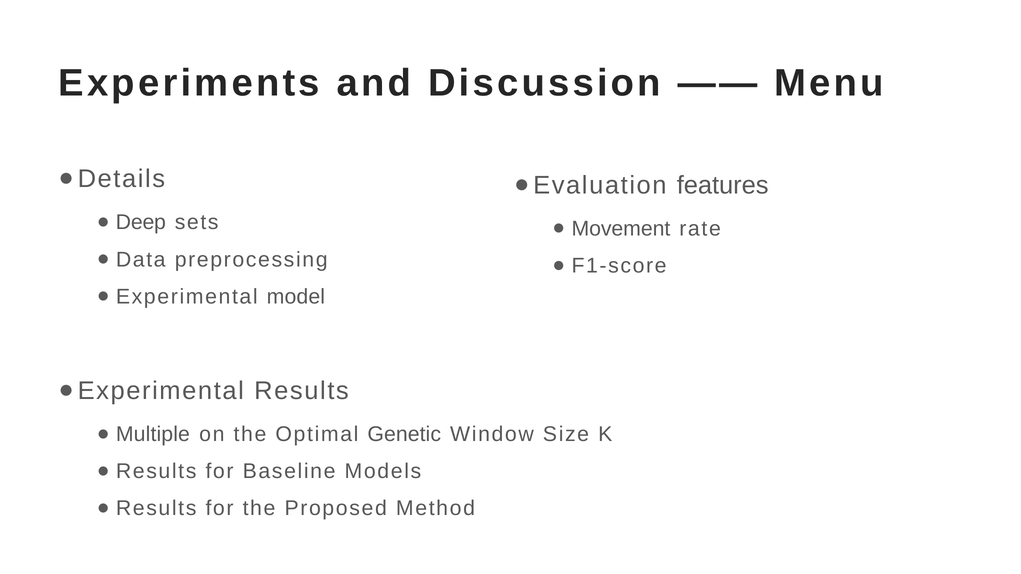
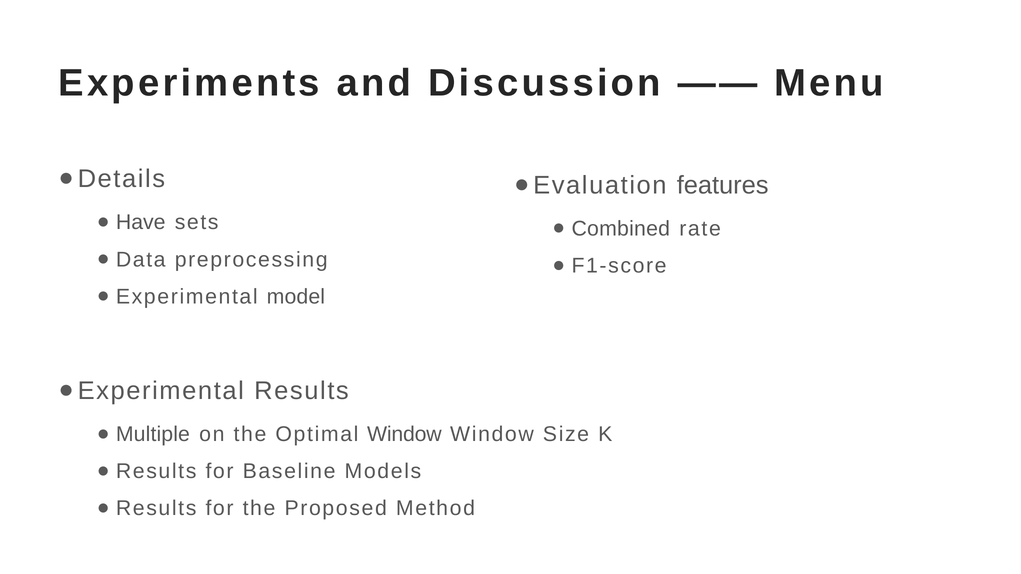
Deep: Deep -> Have
Movement: Movement -> Combined
Optimal Genetic: Genetic -> Window
